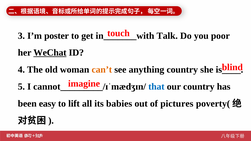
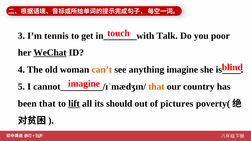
poster: poster -> tennis
anything country: country -> imagine
that at (156, 87) colour: blue -> orange
been easy: easy -> that
lift underline: none -> present
babies: babies -> should
